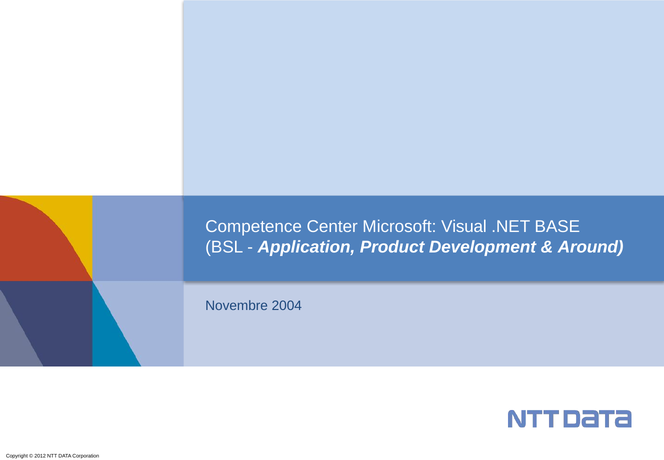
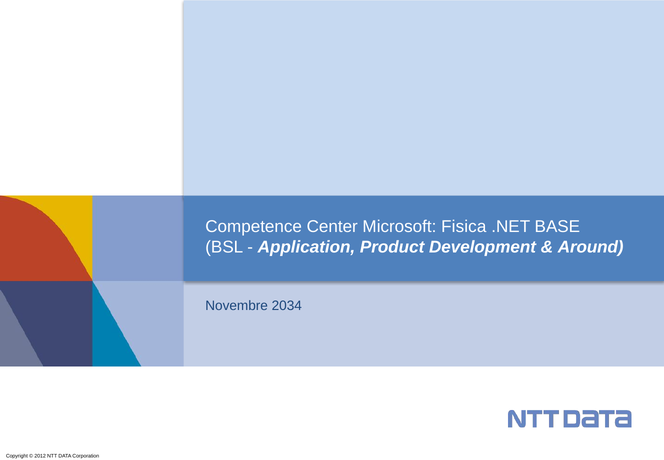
Visual: Visual -> Fisica
2004: 2004 -> 2034
